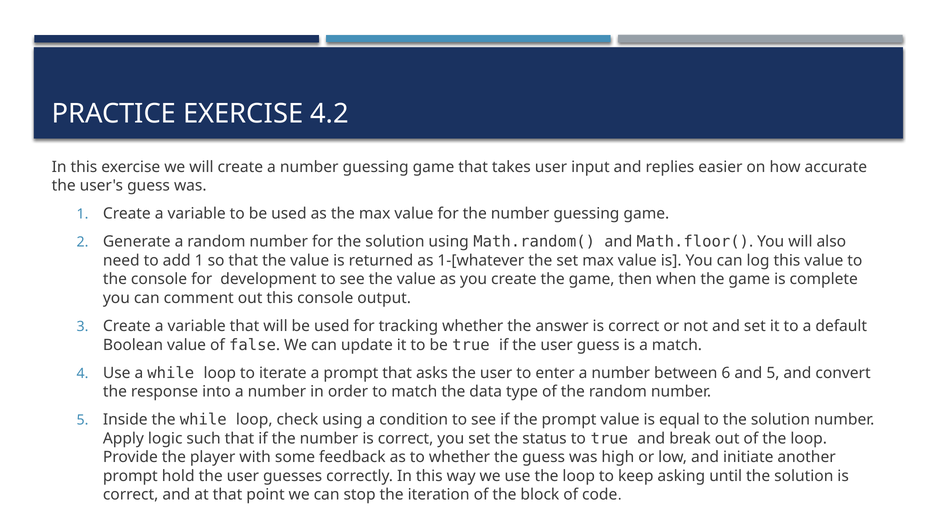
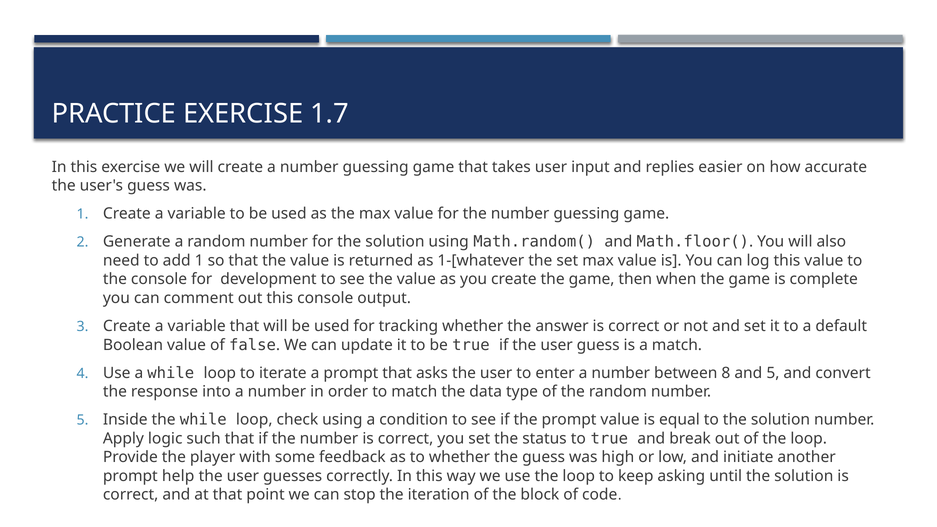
4.2: 4.2 -> 1.7
6: 6 -> 8
hold: hold -> help
